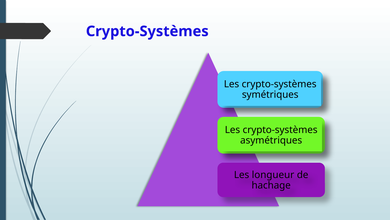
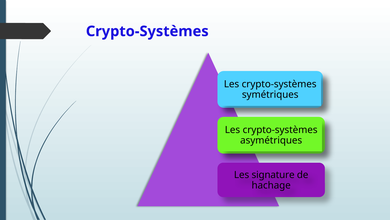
longueur: longueur -> signature
